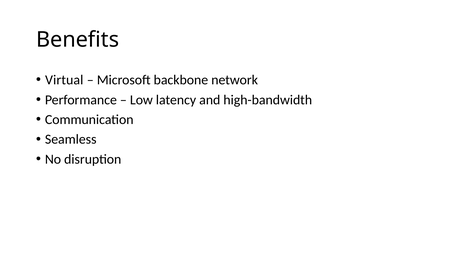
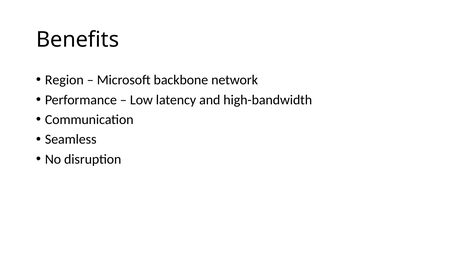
Virtual: Virtual -> Region
